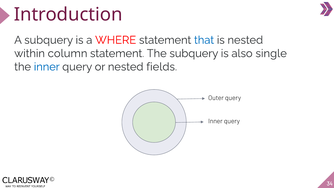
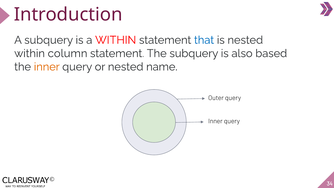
a WHERE: WHERE -> WITHIN
single: single -> based
inner at (47, 67) colour: blue -> orange
fields: fields -> name
